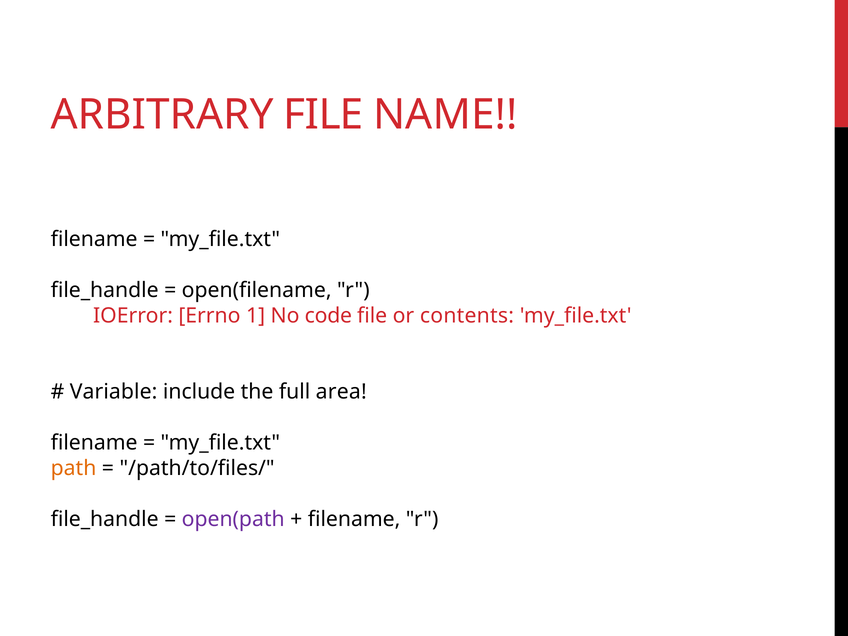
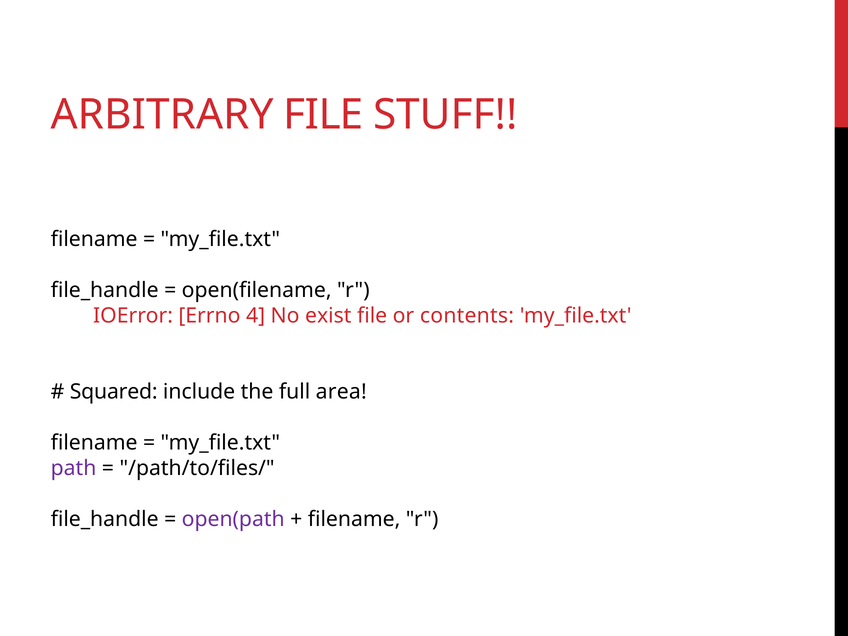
NAME: NAME -> STUFF
1: 1 -> 4
code: code -> exist
Variable: Variable -> Squared
path colour: orange -> purple
